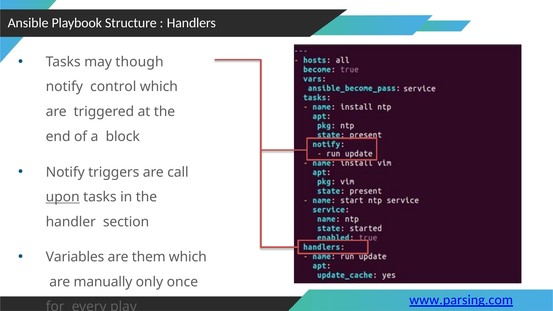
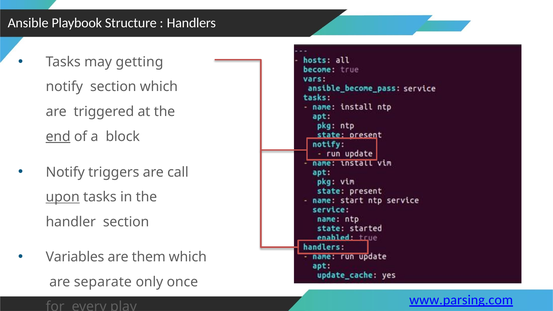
though: though -> getting
notify control: control -> section
end underline: none -> present
manually: manually -> separate
